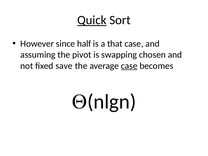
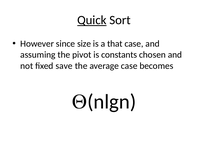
half: half -> size
swapping: swapping -> constants
case at (129, 66) underline: present -> none
